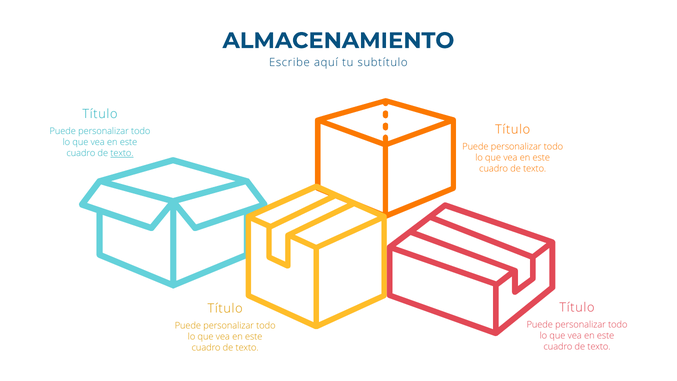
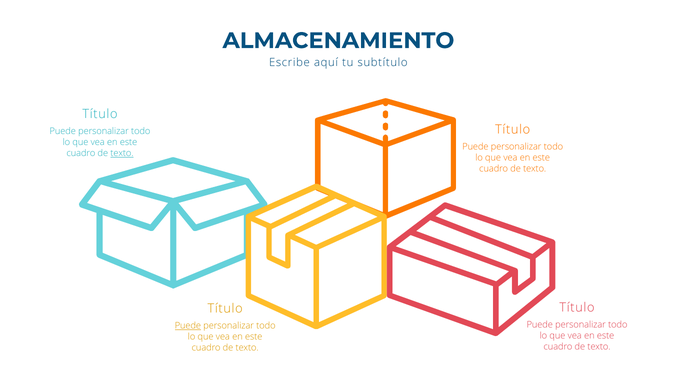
Puede at (188, 326) underline: none -> present
